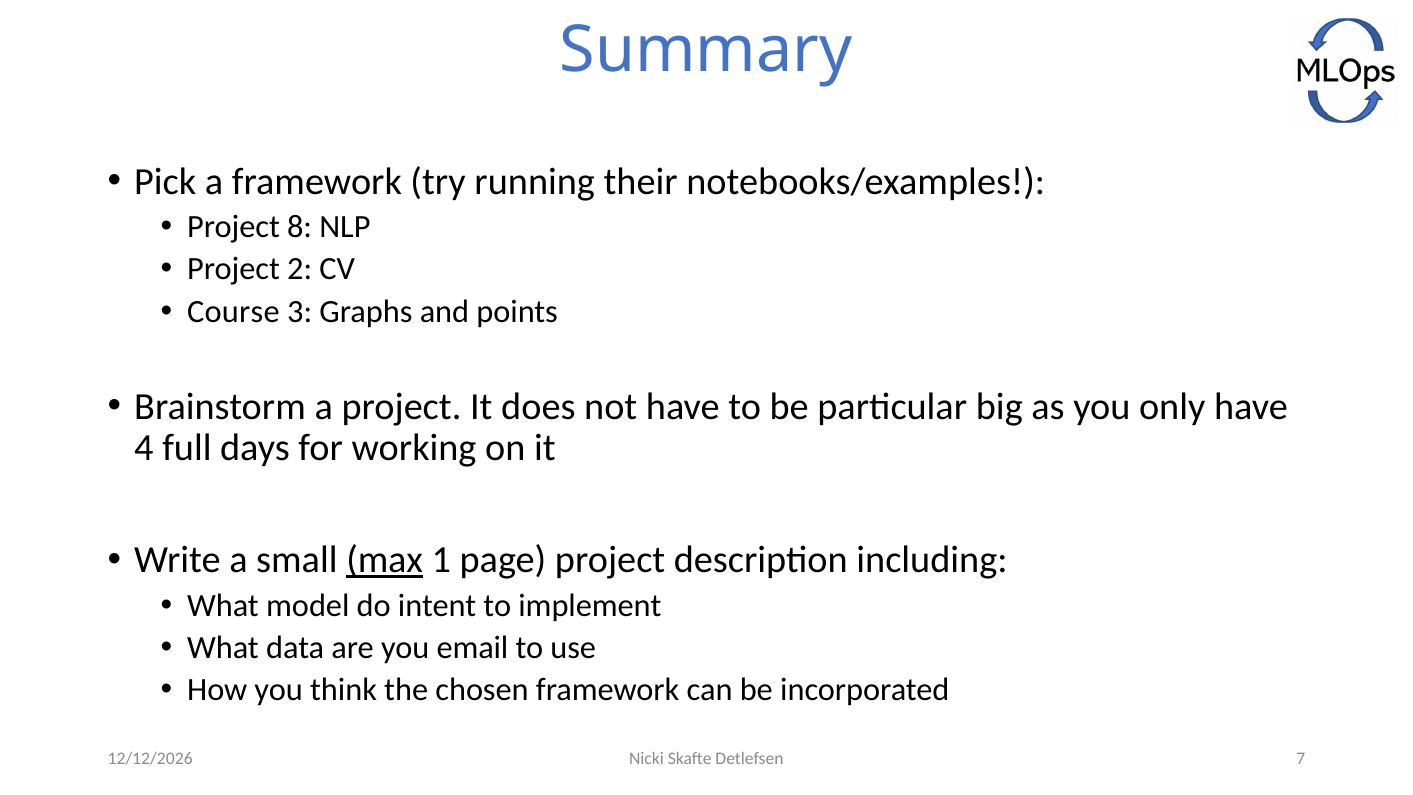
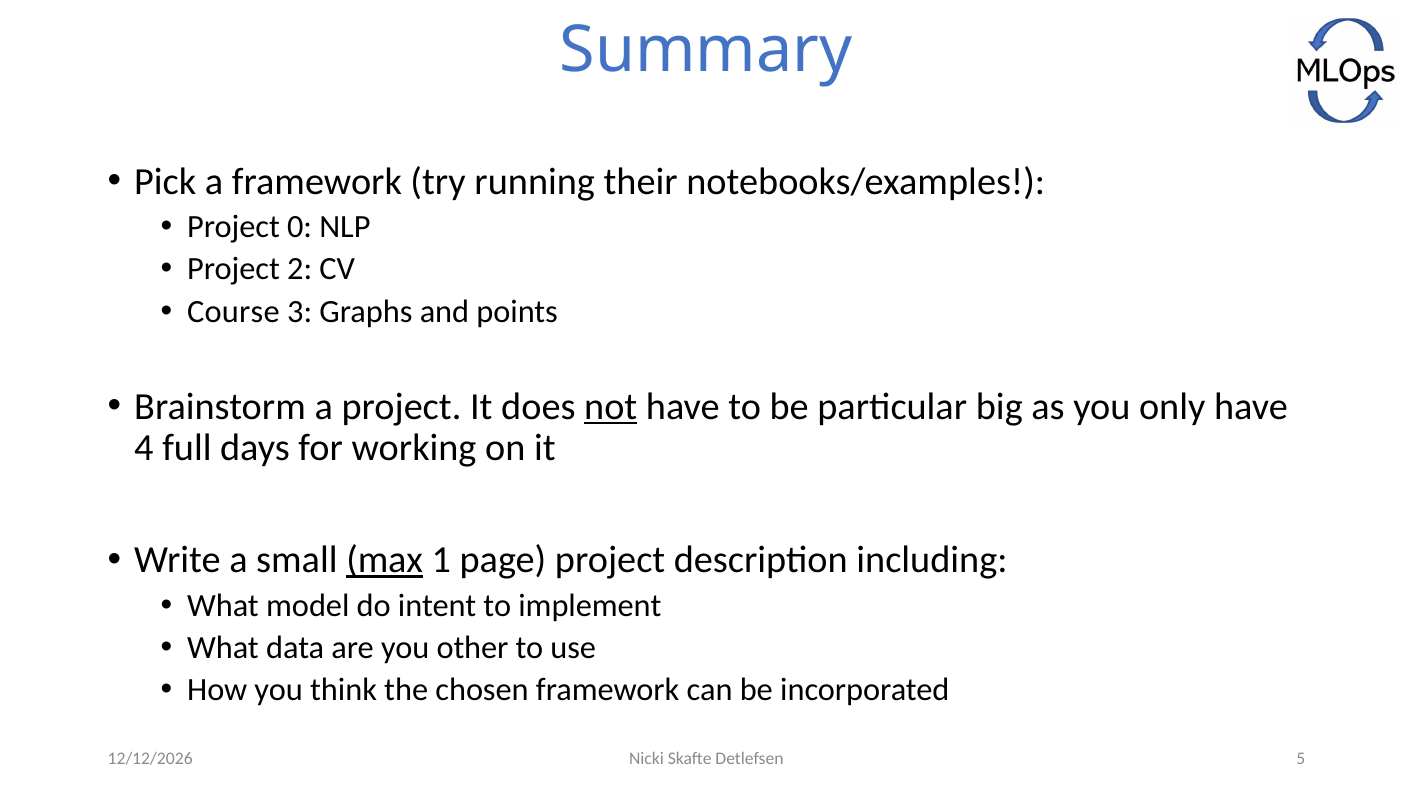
8: 8 -> 0
not underline: none -> present
email: email -> other
7: 7 -> 5
